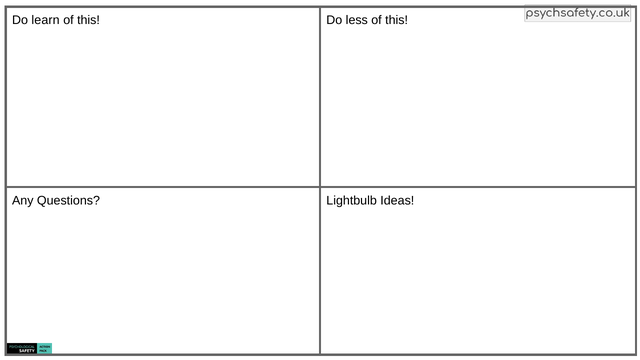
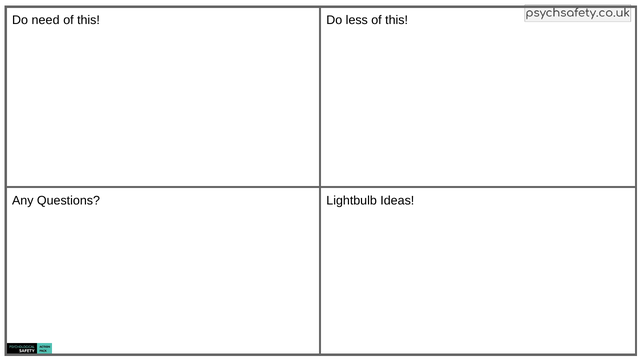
learn: learn -> need
